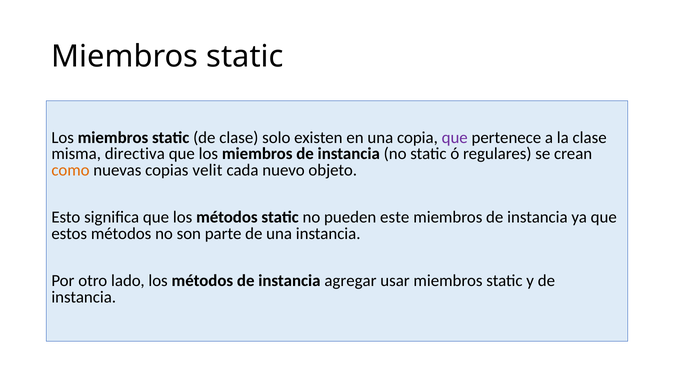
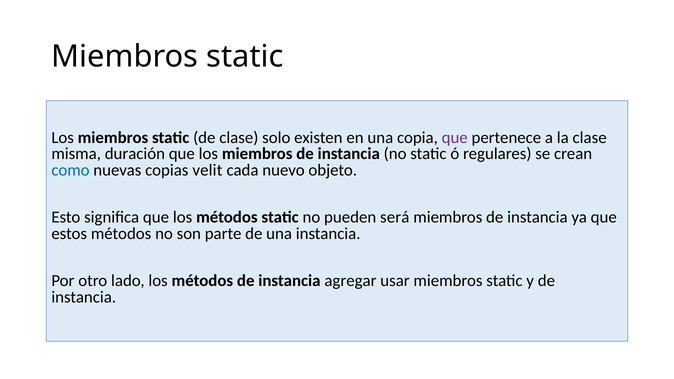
directiva: directiva -> duración
como colour: orange -> blue
este: este -> será
